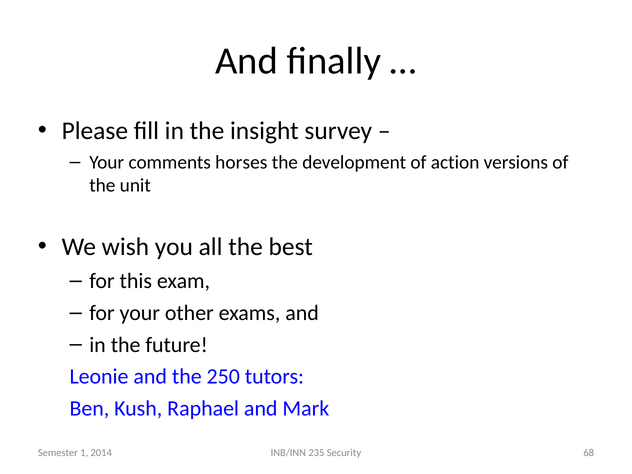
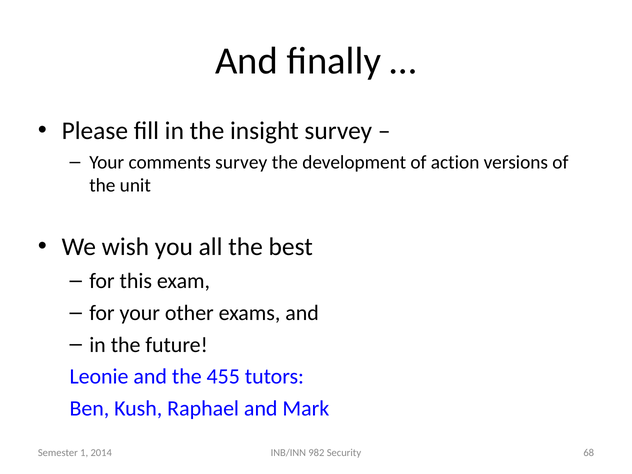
comments horses: horses -> survey
250: 250 -> 455
235: 235 -> 982
